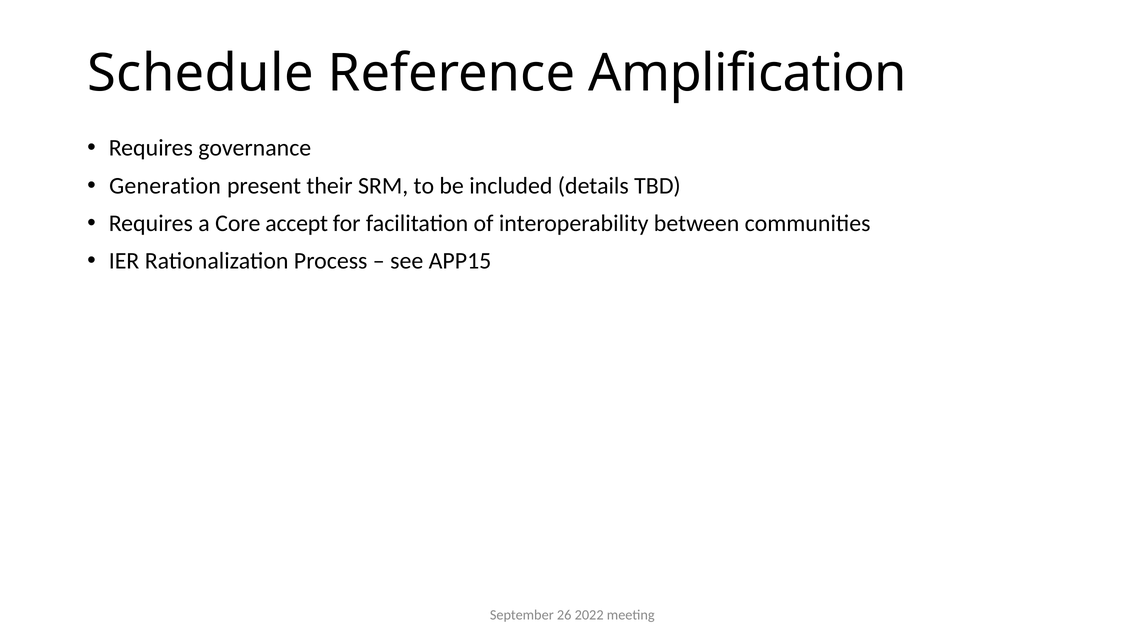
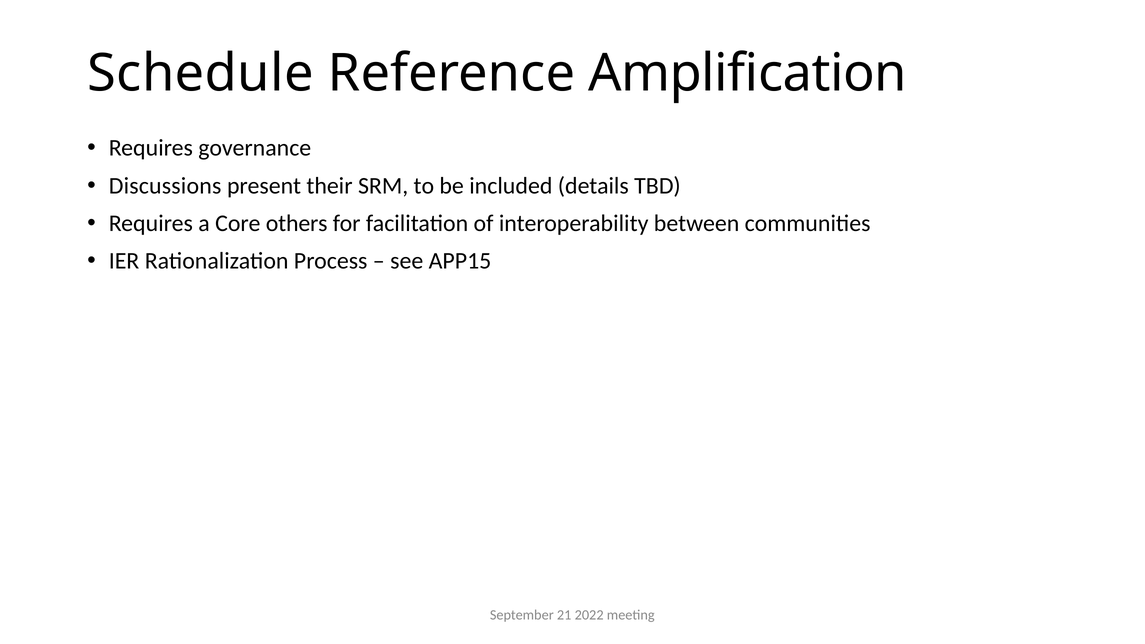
Generation: Generation -> Discussions
accept: accept -> others
26: 26 -> 21
